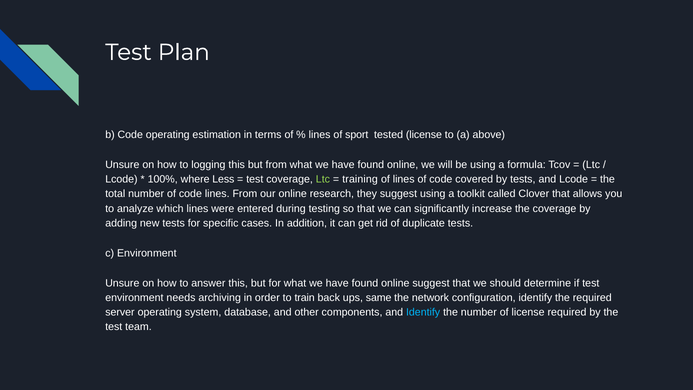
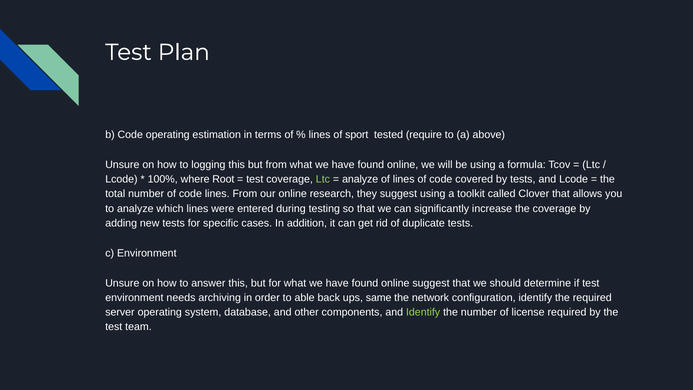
tested license: license -> require
Less: Less -> Root
training at (360, 179): training -> analyze
train: train -> able
Identify at (423, 312) colour: light blue -> light green
